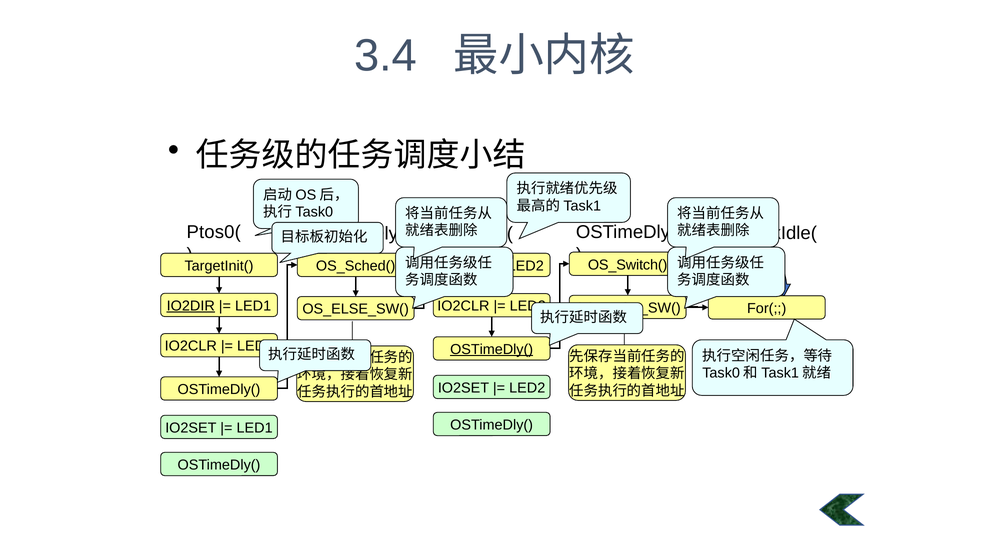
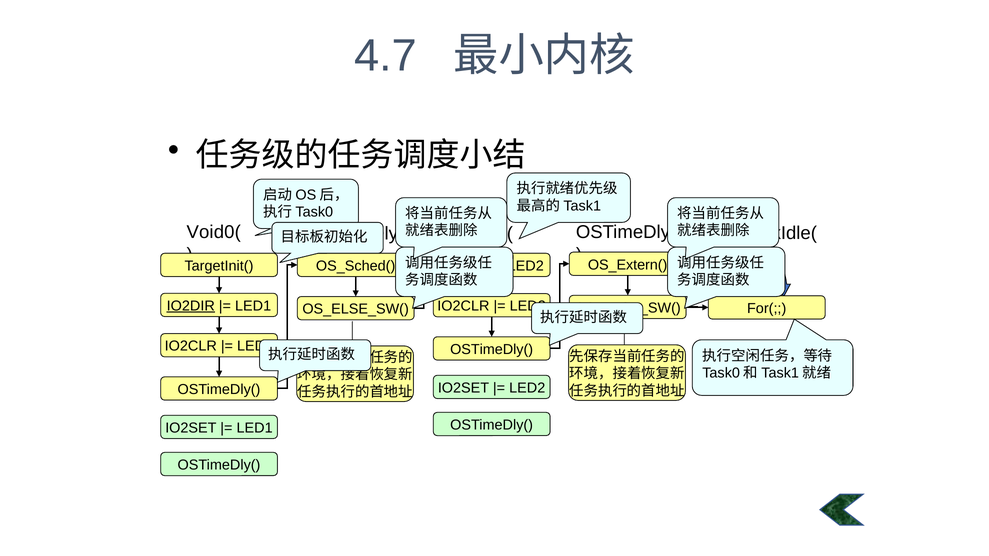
3.4: 3.4 -> 4.7
Ptos0(: Ptos0( -> Void0(
OS_Switch(: OS_Switch( -> OS_Extern(
OSTimeDly( at (492, 350) underline: present -> none
